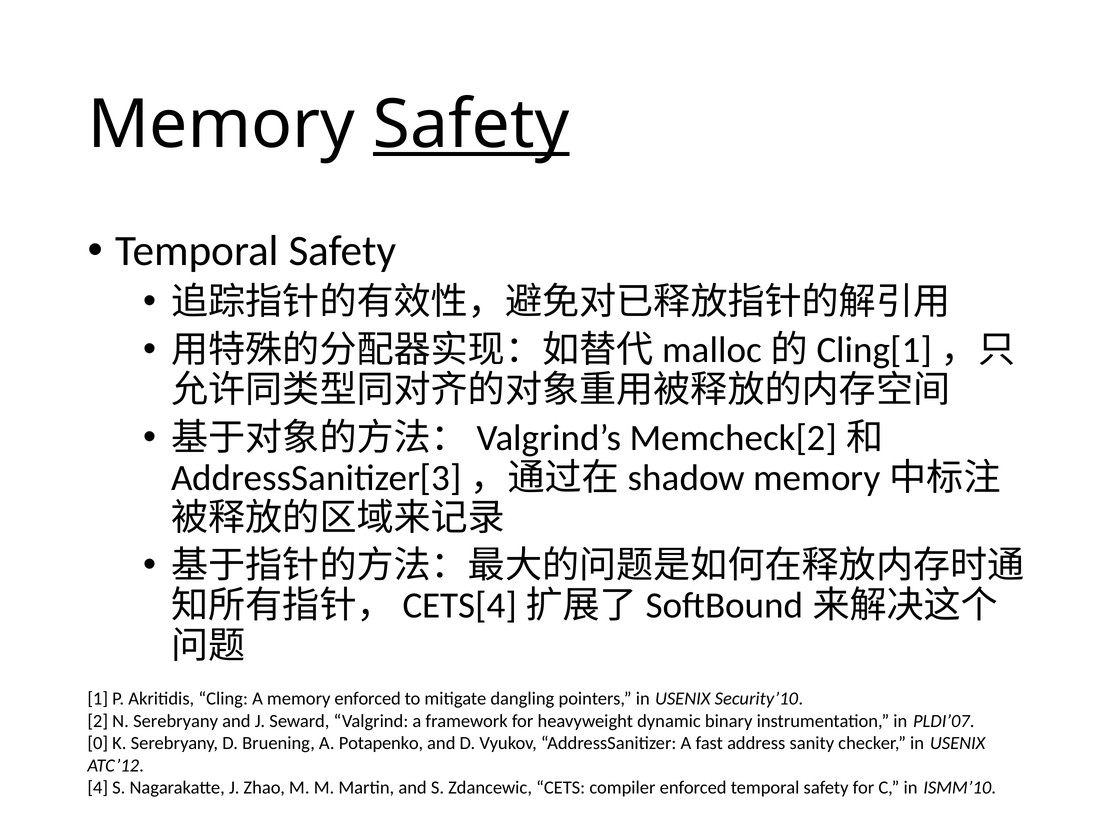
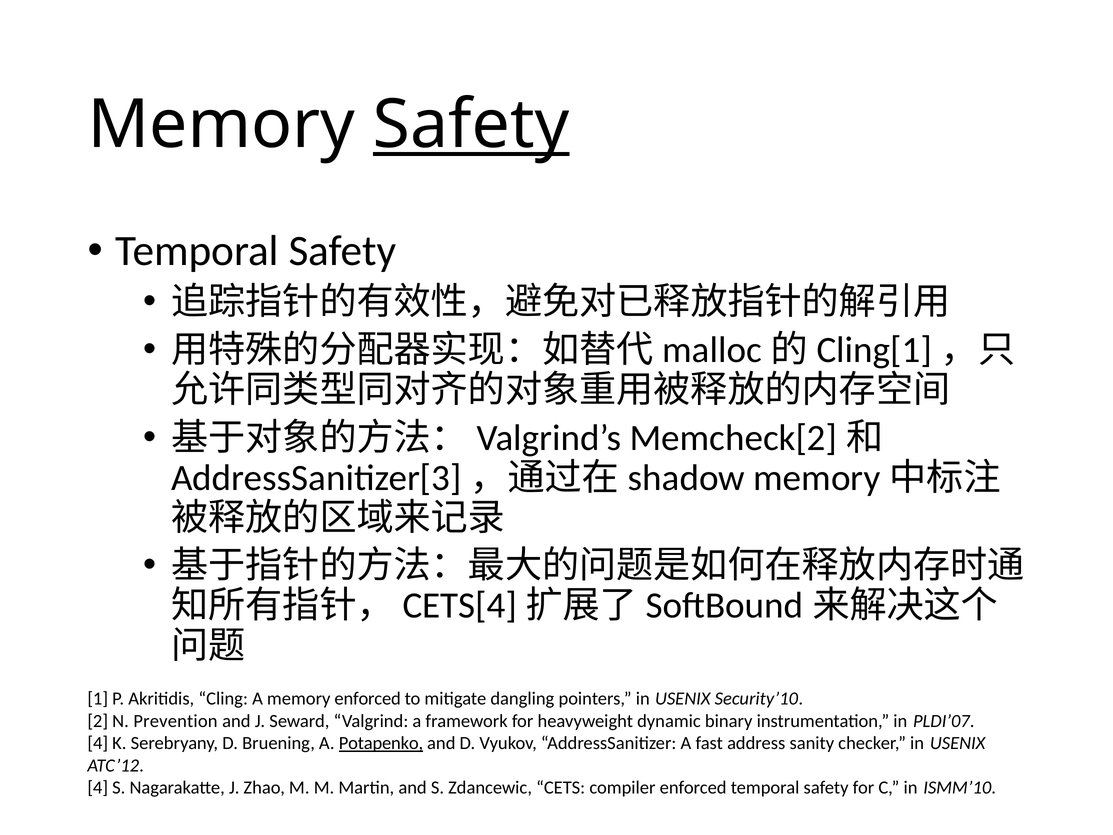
N Serebryany: Serebryany -> Prevention
0 at (98, 743): 0 -> 4
Potapenko underline: none -> present
